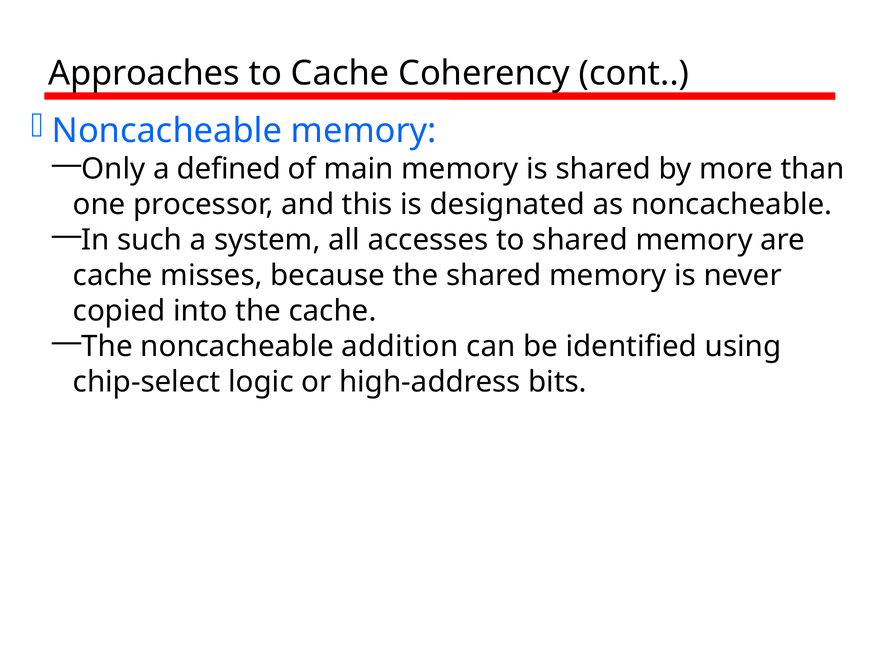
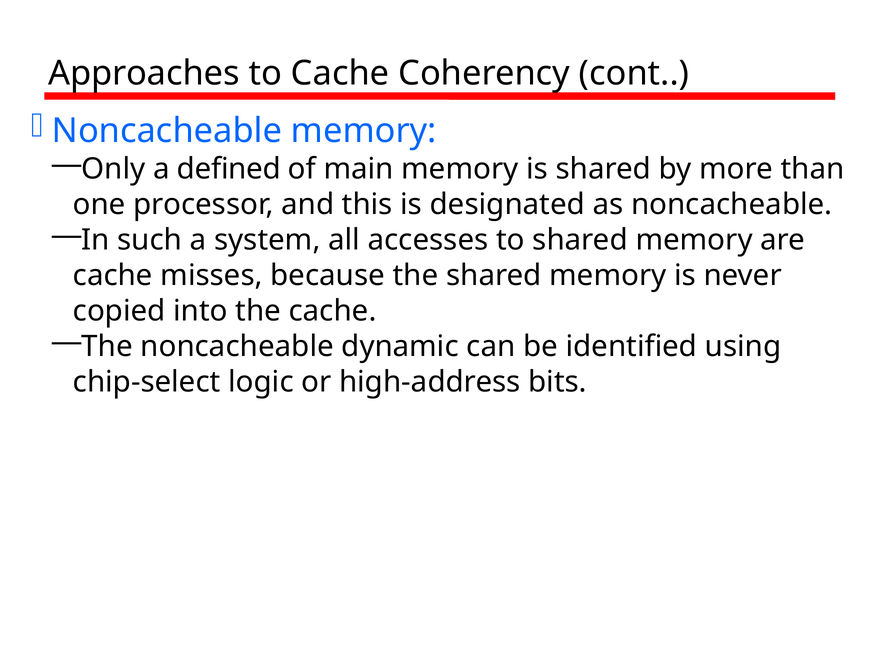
addition: addition -> dynamic
